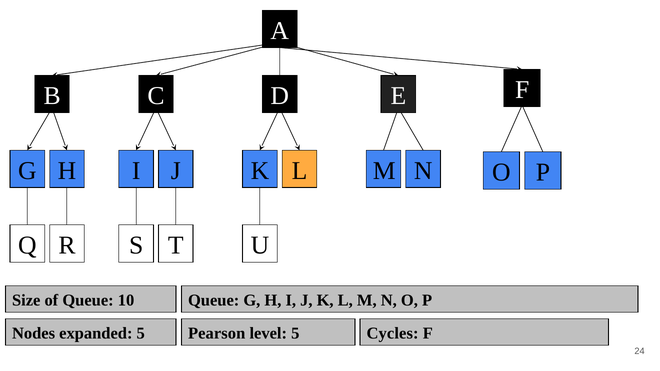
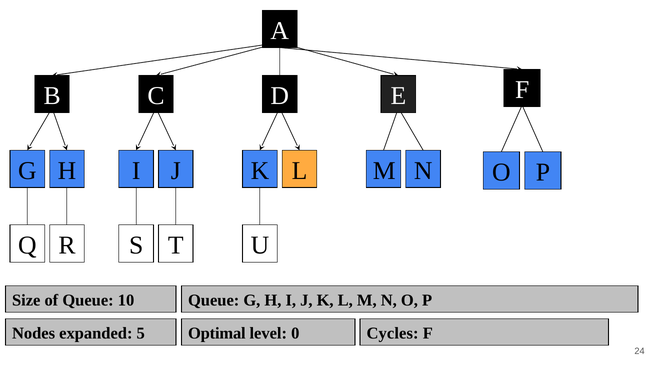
Pearson: Pearson -> Optimal
level 5: 5 -> 0
